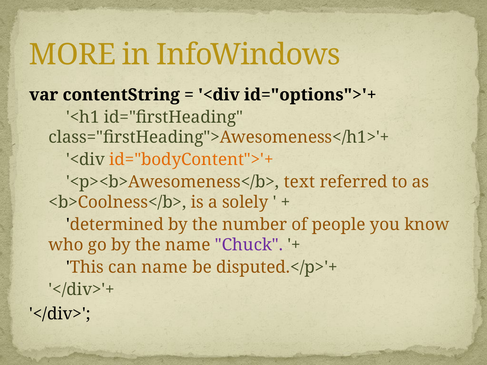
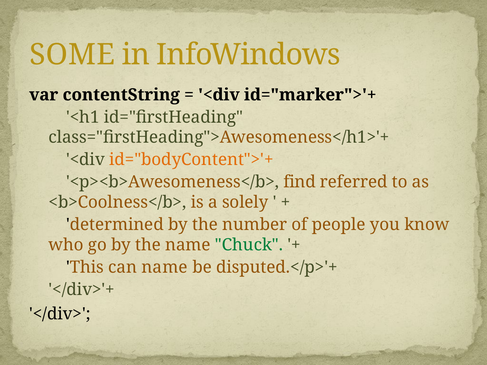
MORE: MORE -> SOME
id="options">'+: id="options">'+ -> id="marker">'+
text: text -> find
Chuck colour: purple -> green
